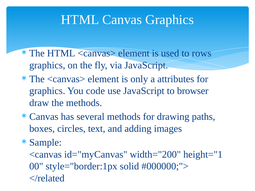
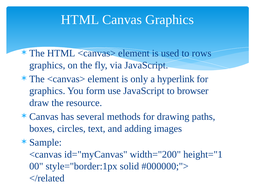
attributes: attributes -> hyperlink
code: code -> form
the methods: methods -> resource
